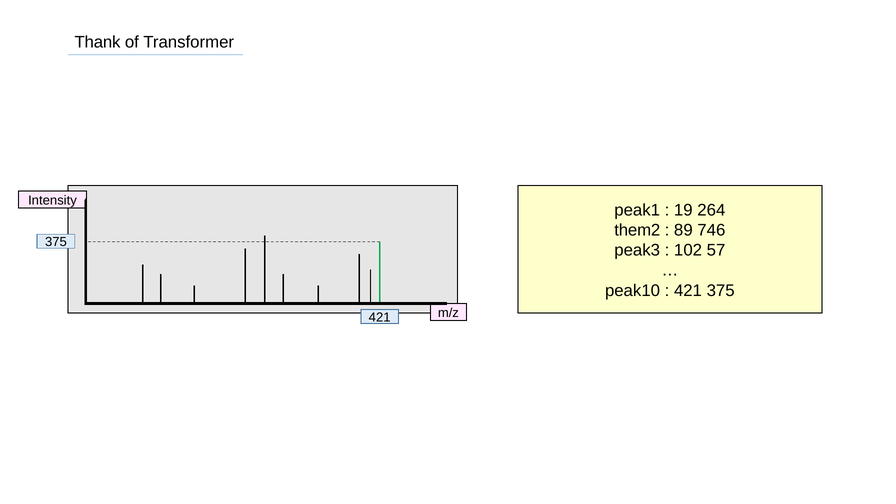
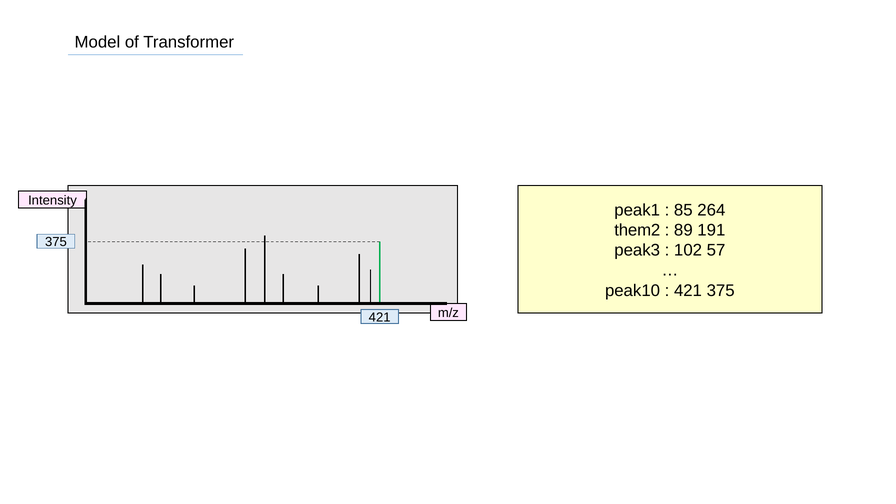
Thank: Thank -> Model
19: 19 -> 85
746: 746 -> 191
